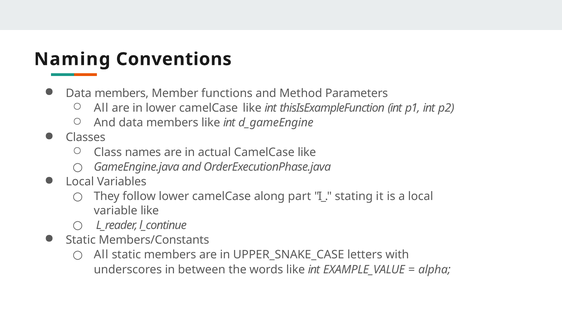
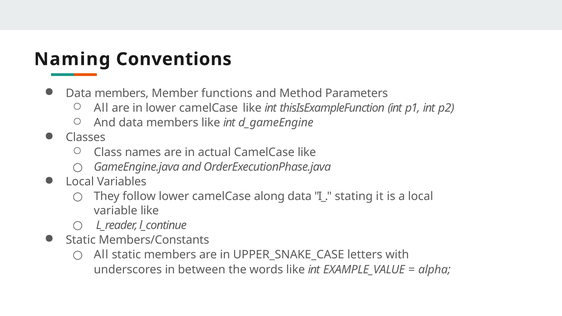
along part: part -> data
